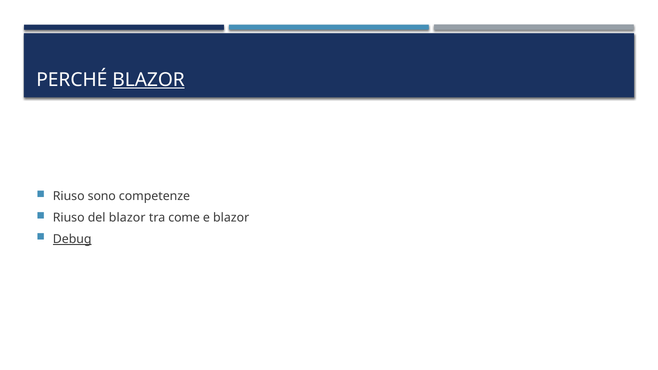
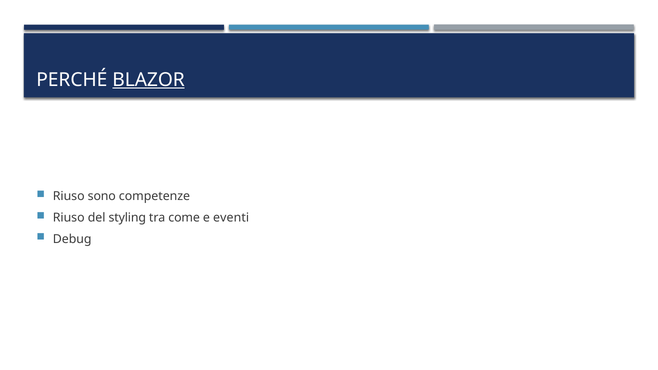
del blazor: blazor -> styling
e blazor: blazor -> eventi
Debug underline: present -> none
